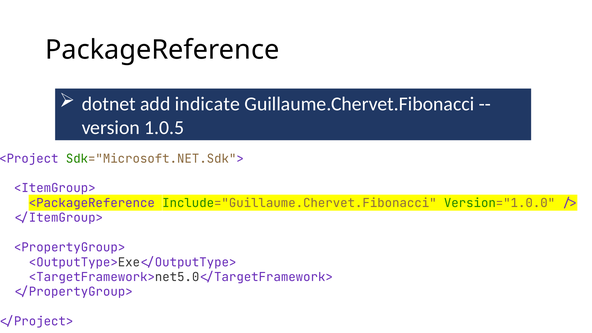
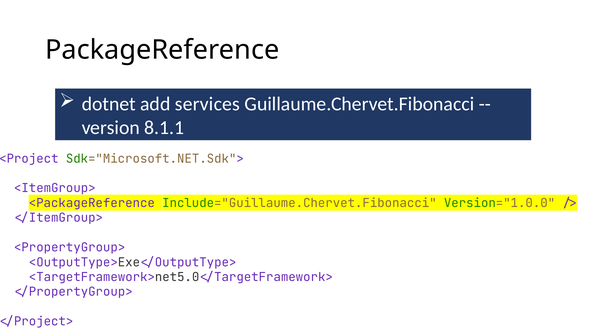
indicate: indicate -> services
1.0.5: 1.0.5 -> 8.1.1
